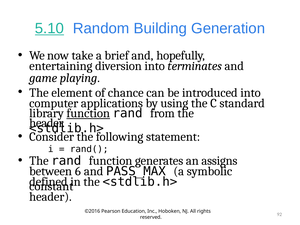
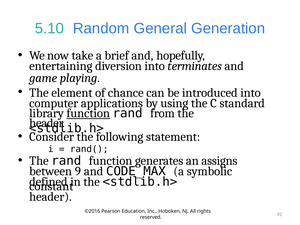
5.10 underline: present -> none
Building: Building -> General
6: 6 -> 9
PASS_MAX: PASS_MAX -> CODE_MAX
